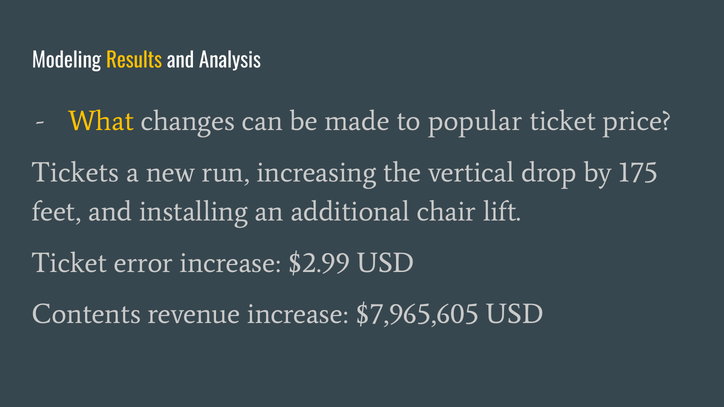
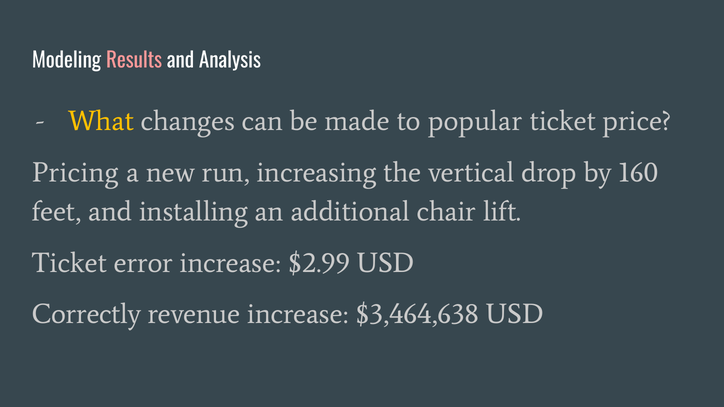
Results colour: yellow -> pink
Tickets: Tickets -> Pricing
175: 175 -> 160
Contents: Contents -> Correctly
$7,965,605: $7,965,605 -> $3,464,638
